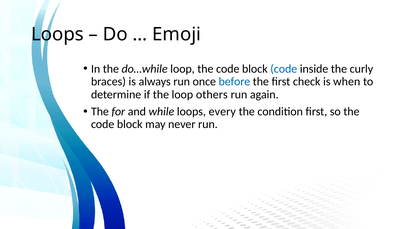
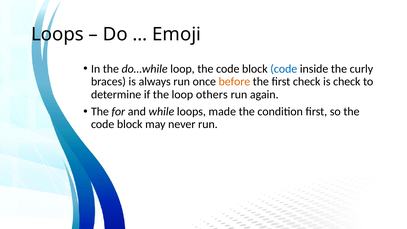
before colour: blue -> orange
is when: when -> check
every: every -> made
